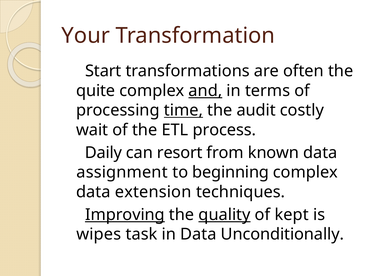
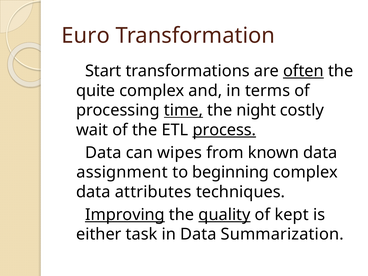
Your: Your -> Euro
often underline: none -> present
and underline: present -> none
audit: audit -> night
process underline: none -> present
Daily at (103, 153): Daily -> Data
resort: resort -> wipes
extension: extension -> attributes
wipes: wipes -> either
Unconditionally: Unconditionally -> Summarization
